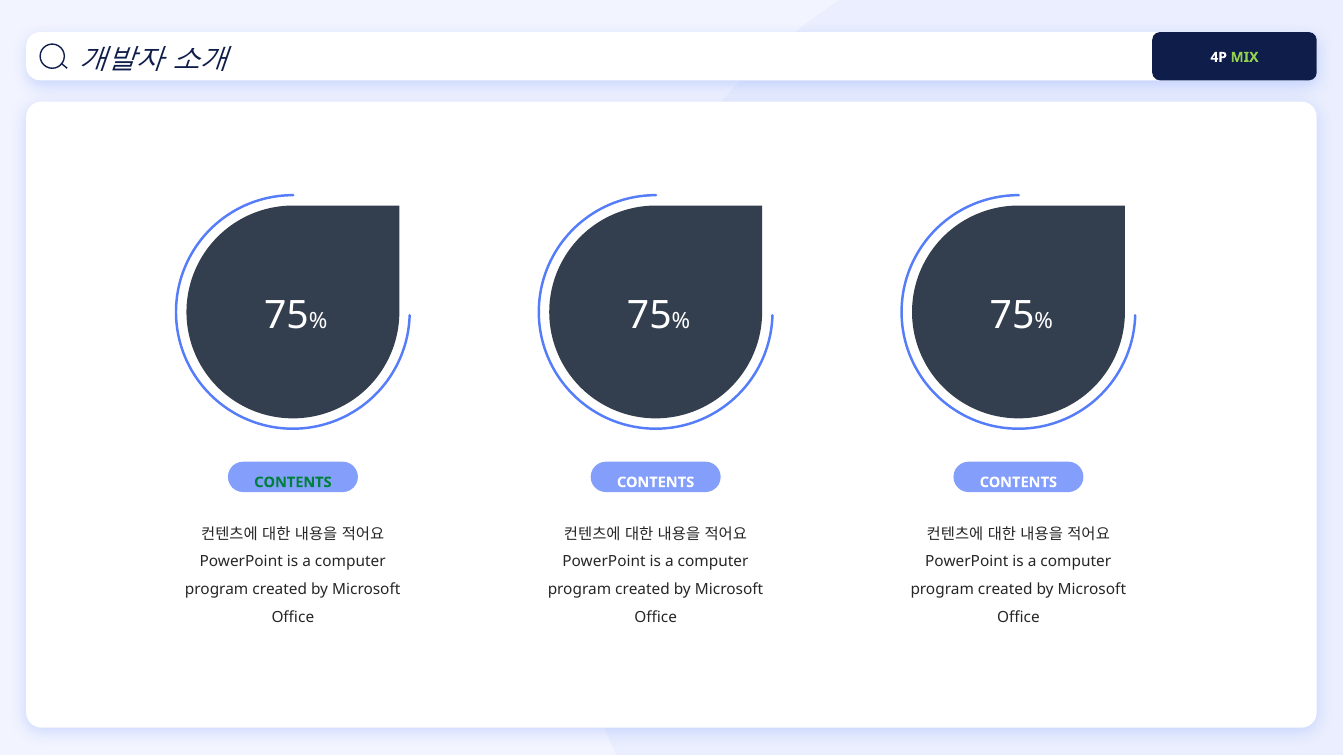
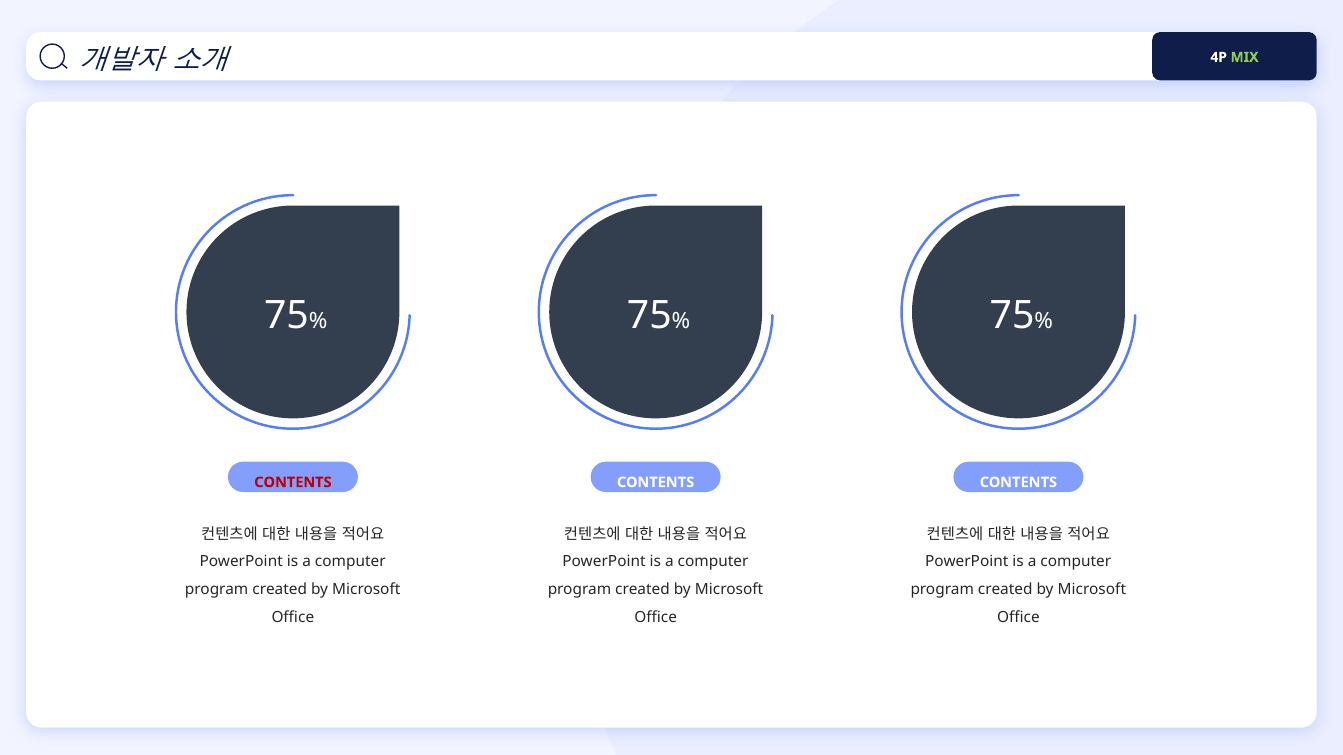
CONTENTS at (293, 483) colour: green -> red
